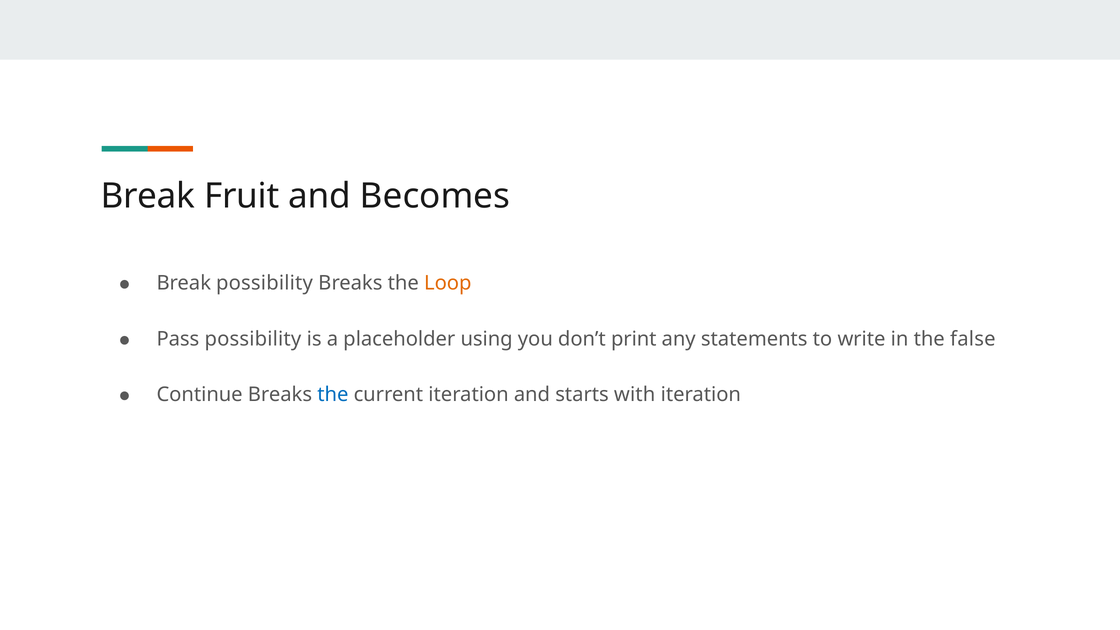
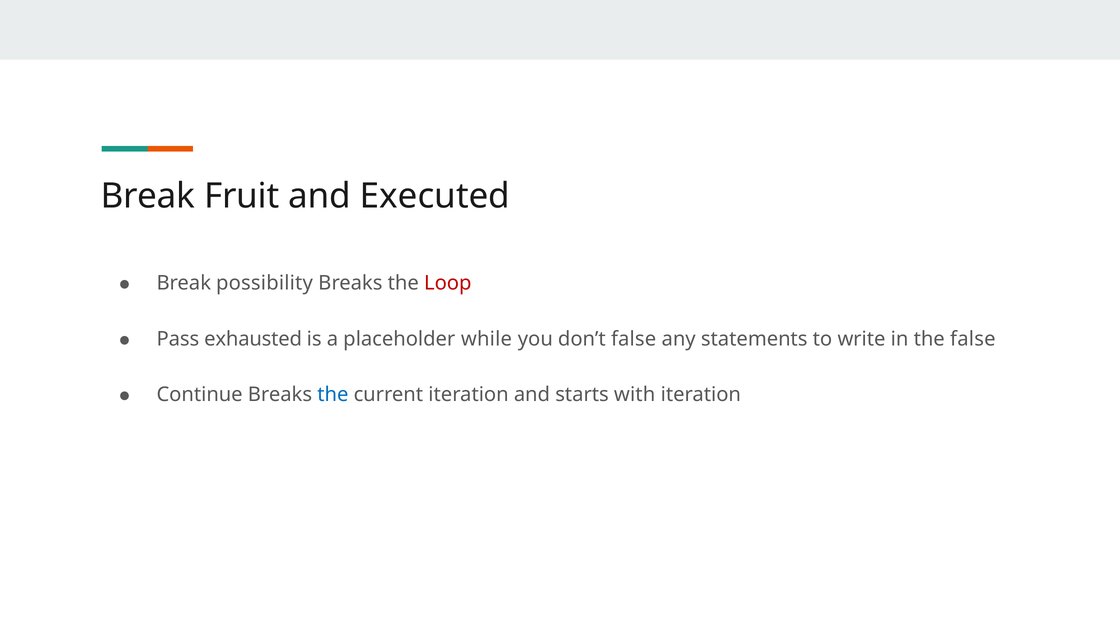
Becomes: Becomes -> Executed
Loop colour: orange -> red
Pass possibility: possibility -> exhausted
using: using -> while
don’t print: print -> false
